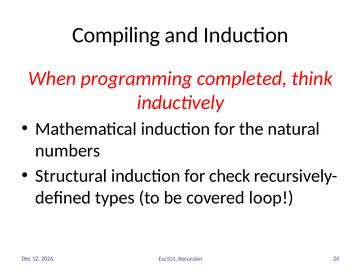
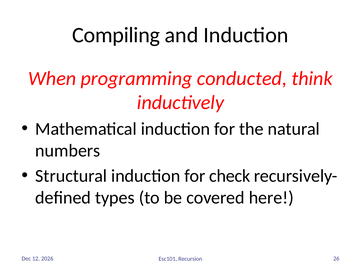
completed: completed -> conducted
loop: loop -> here
